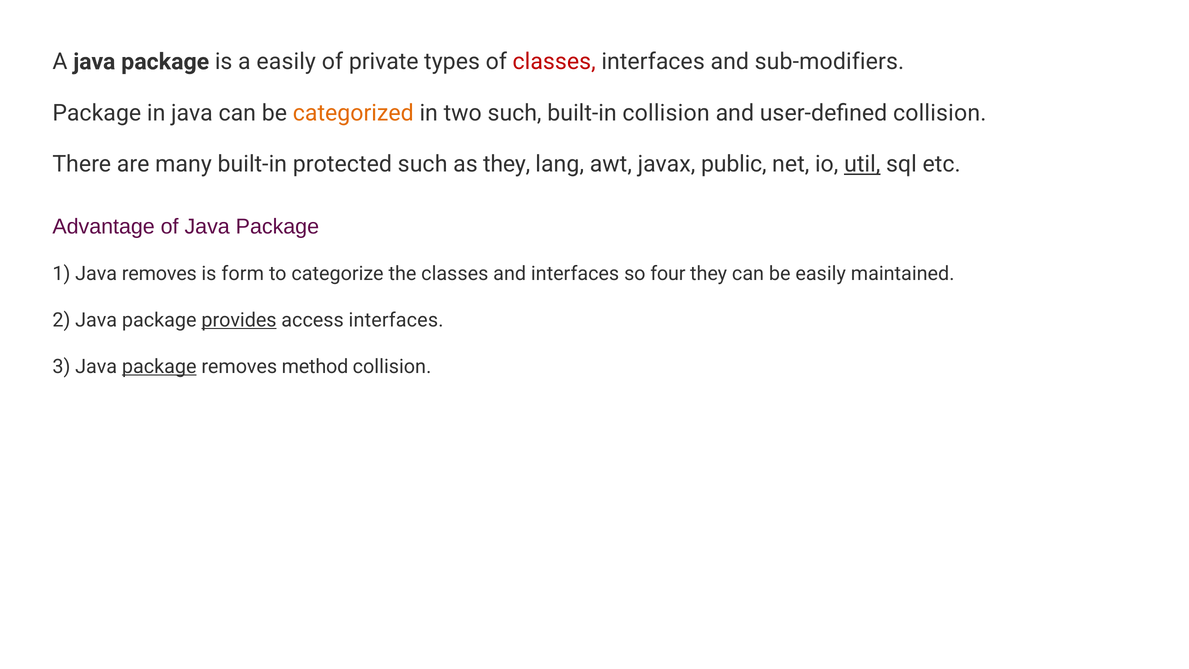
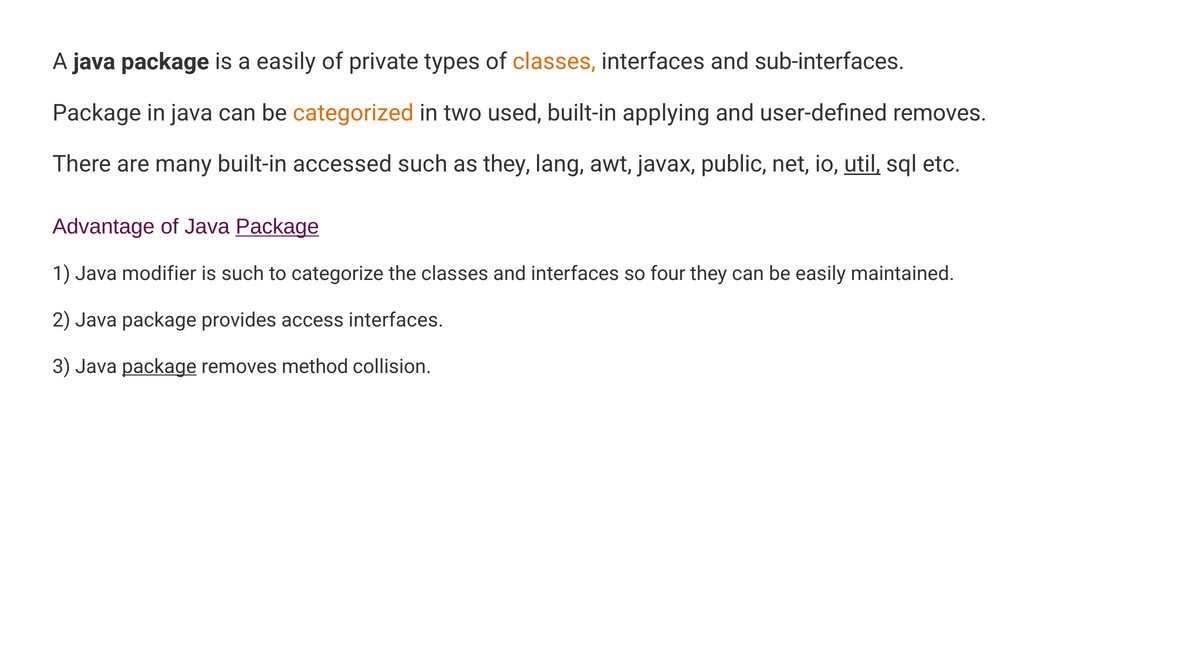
classes at (554, 62) colour: red -> orange
sub-modifiers: sub-modifiers -> sub-interfaces
two such: such -> used
built-in collision: collision -> applying
user-defined collision: collision -> removes
protected: protected -> accessed
Package at (277, 227) underline: none -> present
Java removes: removes -> modifier
is form: form -> such
provides underline: present -> none
